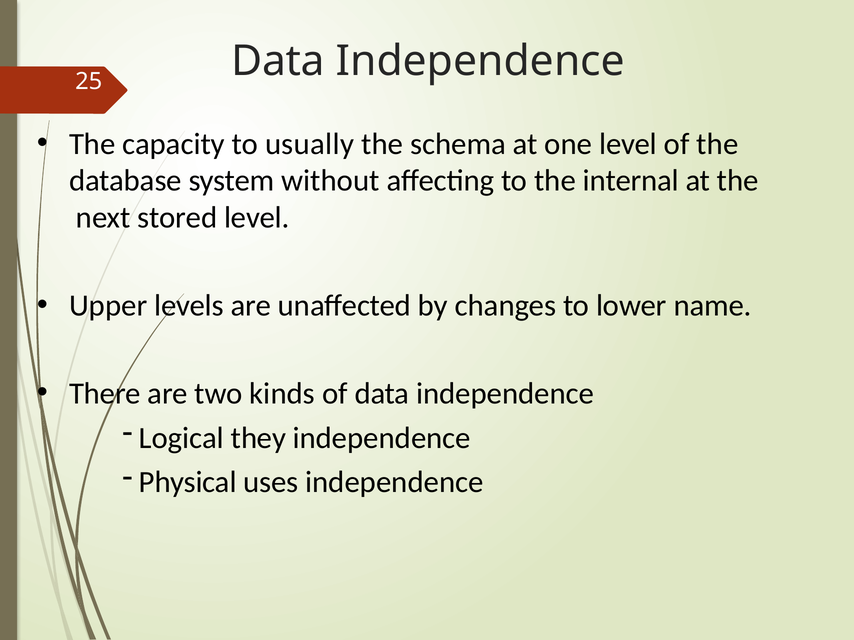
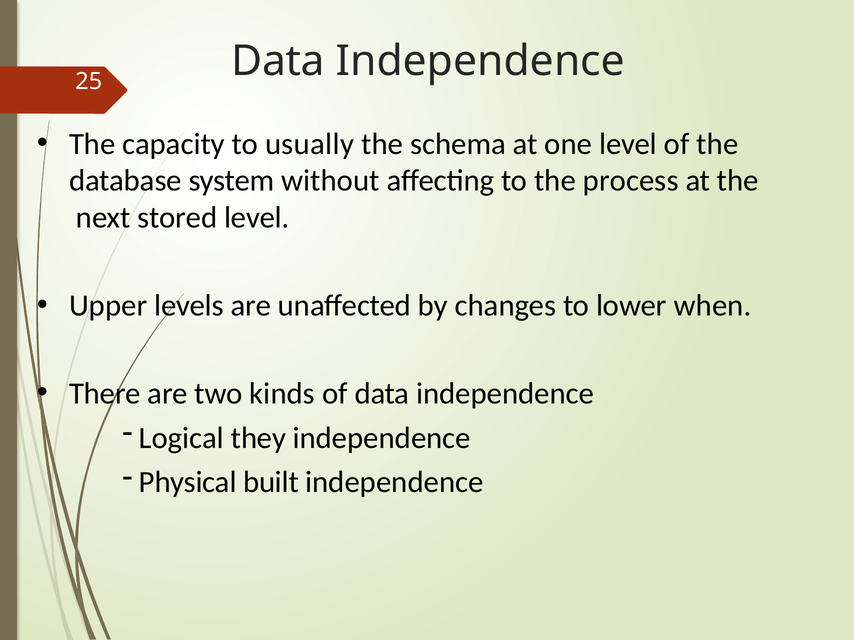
internal: internal -> process
name: name -> when
uses: uses -> built
